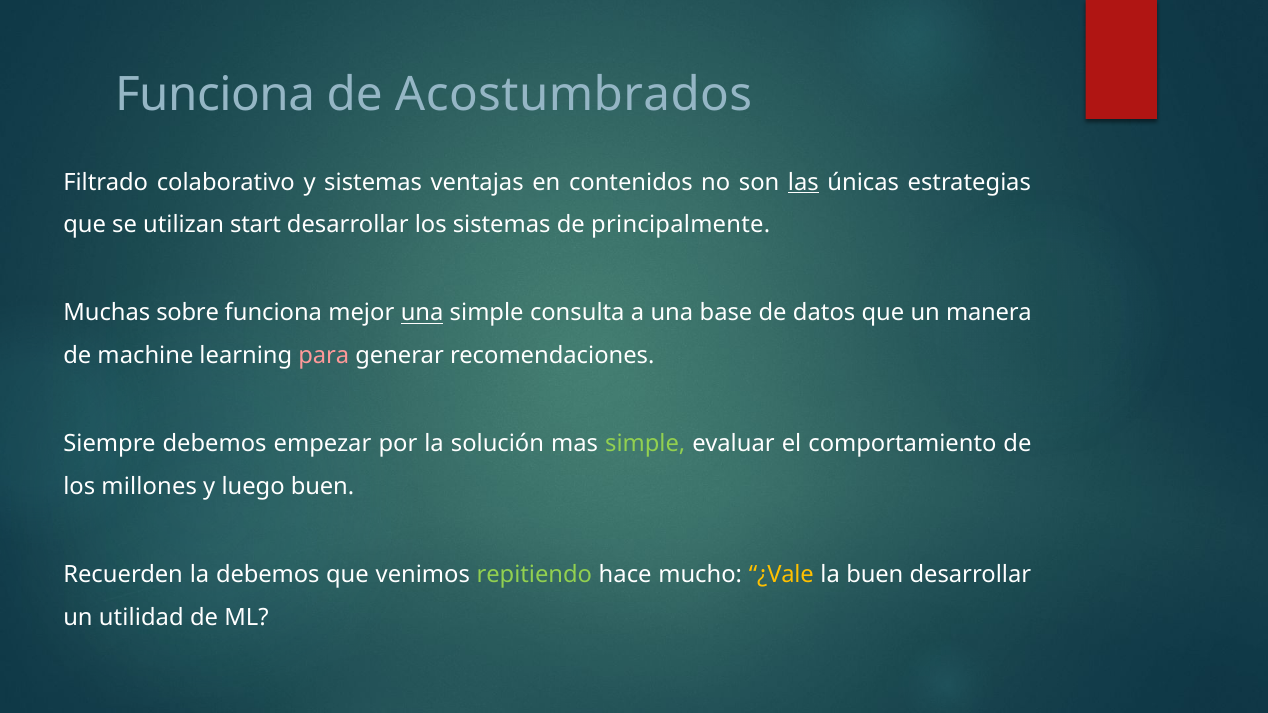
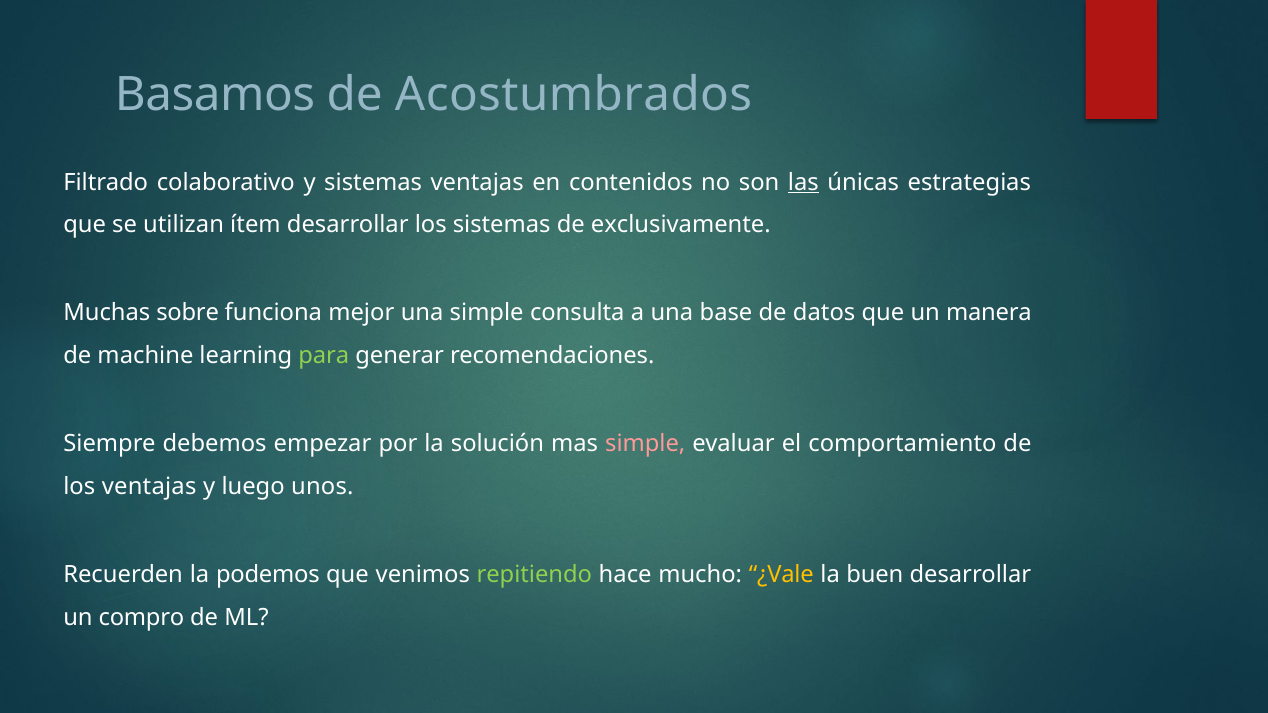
Funciona at (215, 95): Funciona -> Basamos
start: start -> ítem
principalmente: principalmente -> exclusivamente
una at (422, 313) underline: present -> none
para colour: pink -> light green
simple at (645, 444) colour: light green -> pink
los millones: millones -> ventajas
luego buen: buen -> unos
la debemos: debemos -> podemos
utilidad: utilidad -> compro
